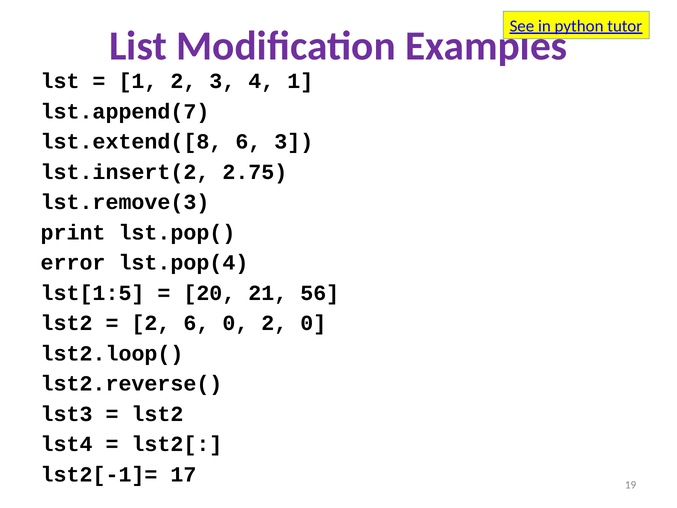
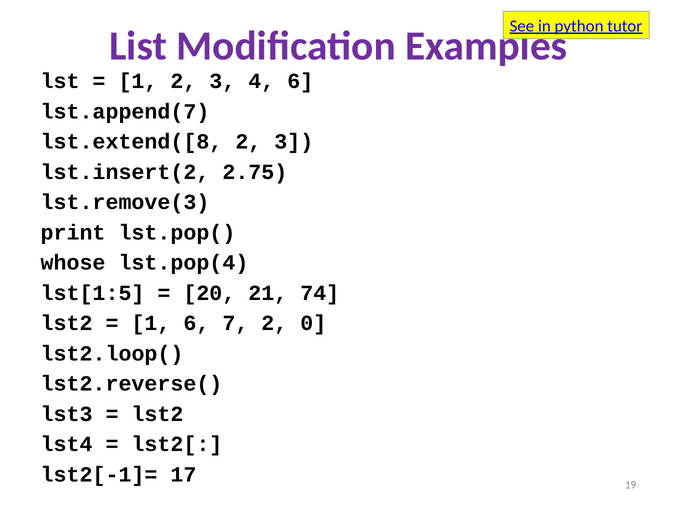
4 1: 1 -> 6
lst.extend([8 6: 6 -> 2
error: error -> whose
56: 56 -> 74
2 at (151, 323): 2 -> 1
6 0: 0 -> 7
